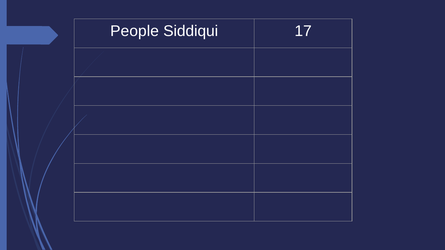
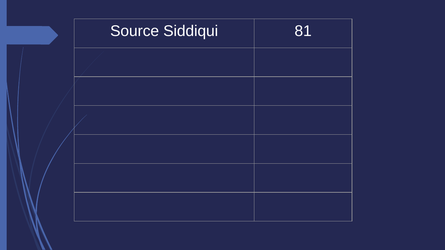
People: People -> Source
17: 17 -> 81
